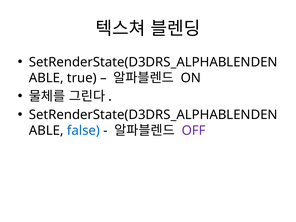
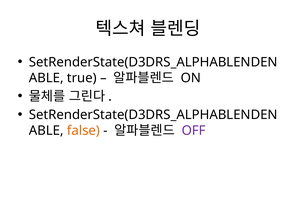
false colour: blue -> orange
